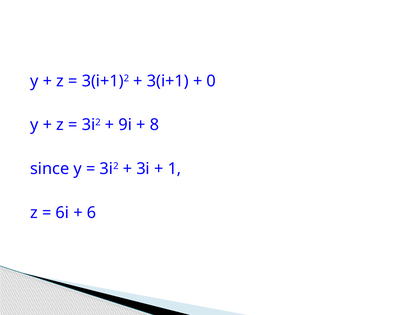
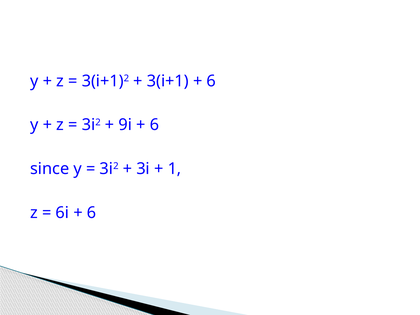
0 at (211, 81): 0 -> 6
8 at (154, 125): 8 -> 6
